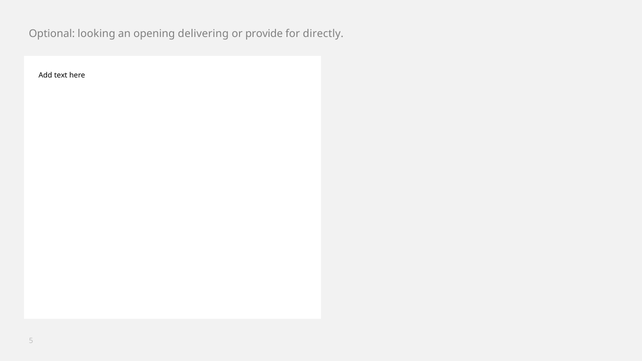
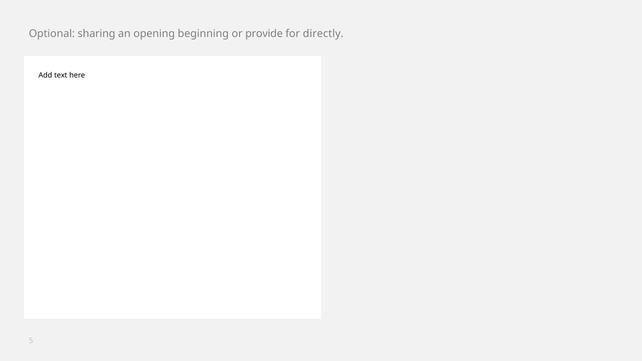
looking: looking -> sharing
delivering: delivering -> beginning
